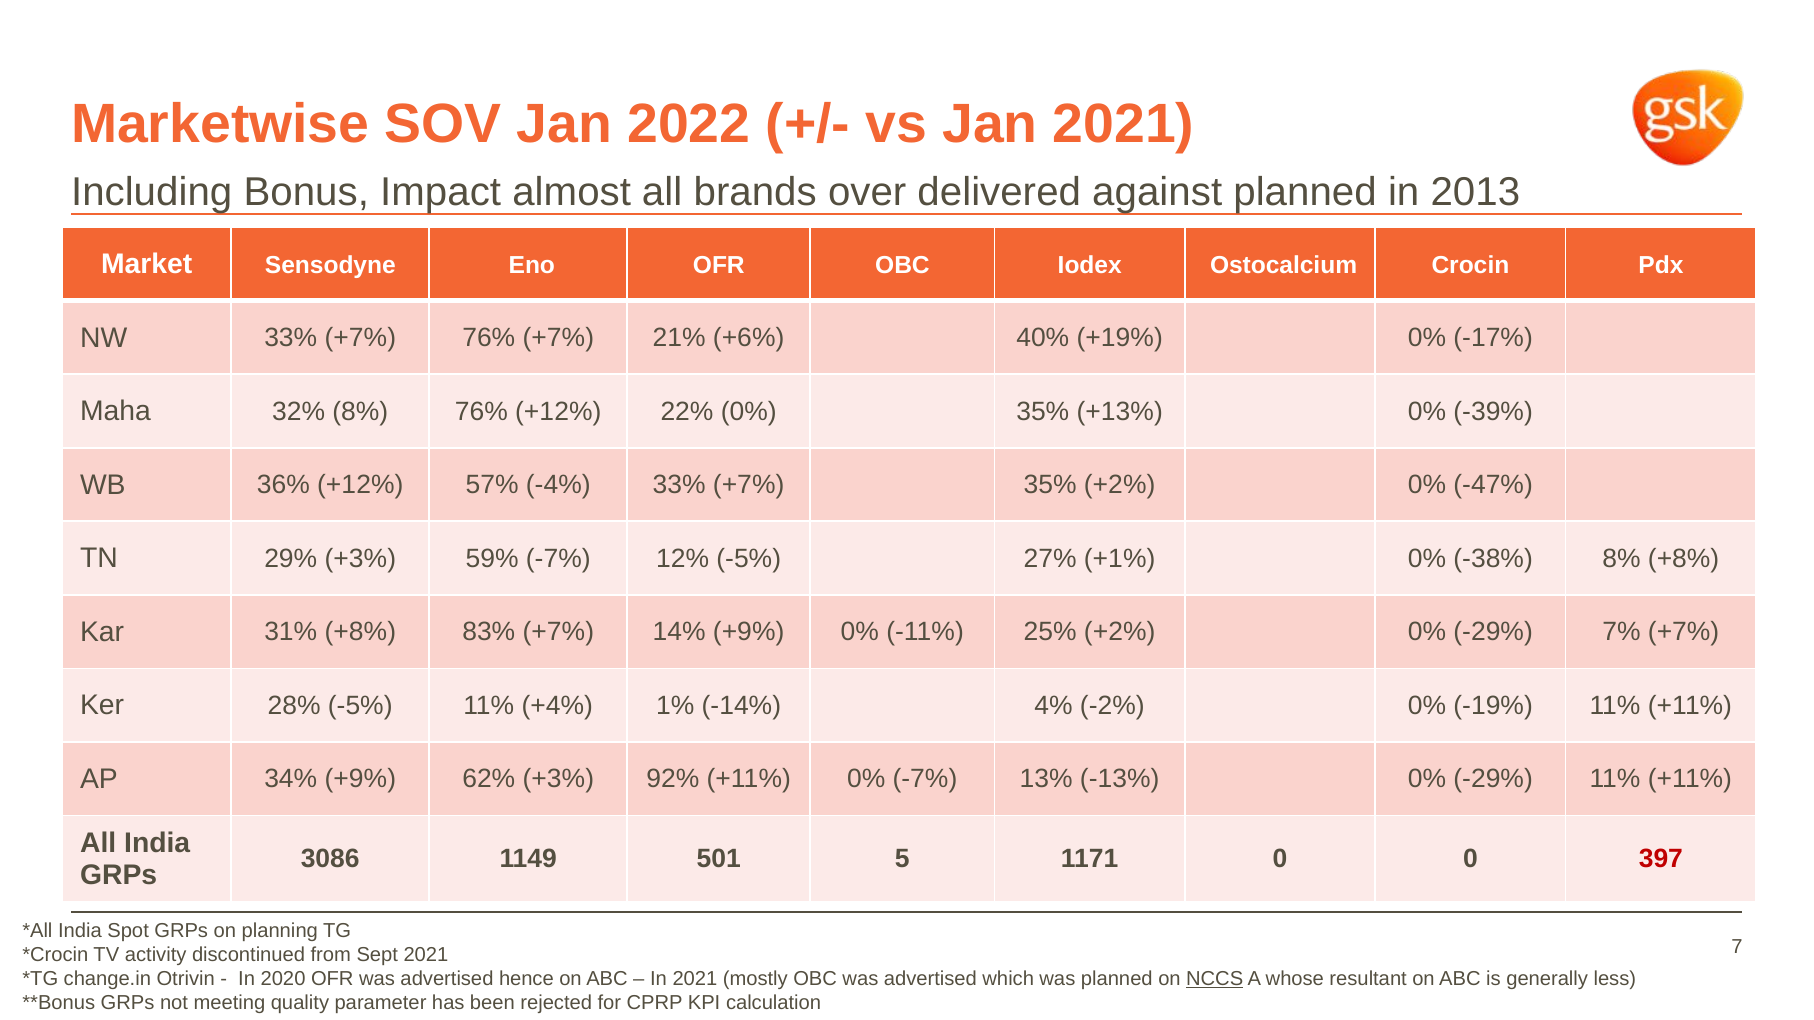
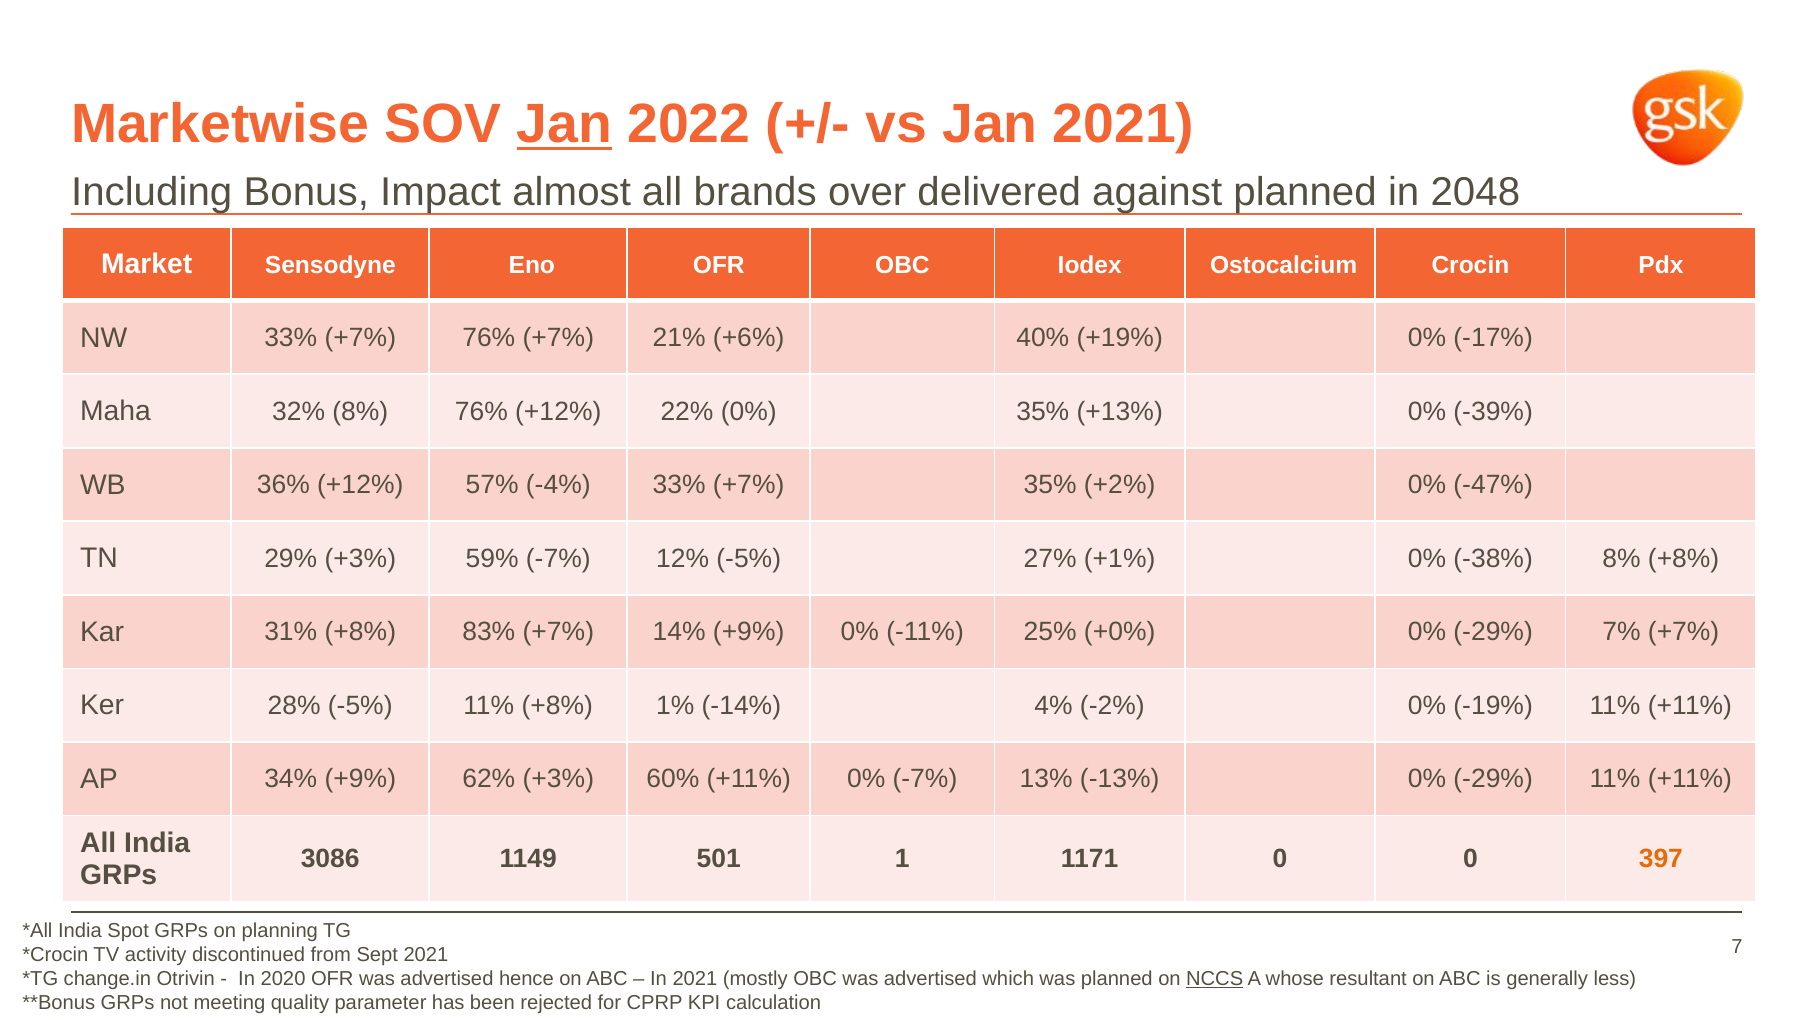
Jan at (565, 125) underline: none -> present
2013: 2013 -> 2048
25% +2%: +2% -> +0%
11% +4%: +4% -> +8%
92%: 92% -> 60%
5: 5 -> 1
397 colour: red -> orange
